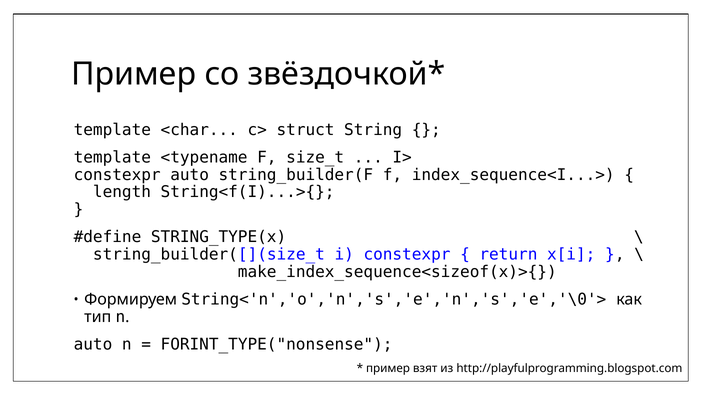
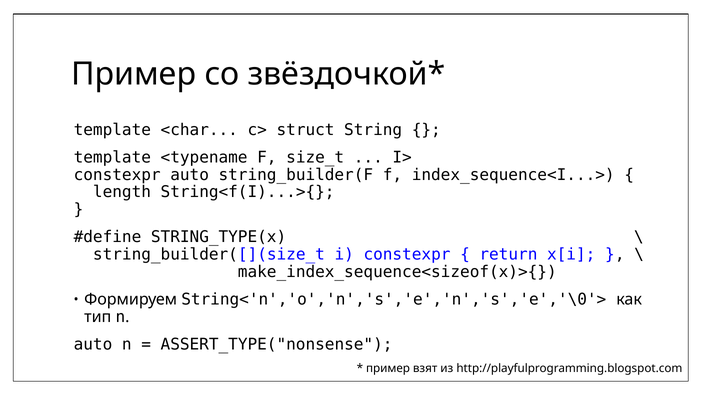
FORINT_TYPE("nonsense: FORINT_TYPE("nonsense -> ASSERT_TYPE("nonsense
